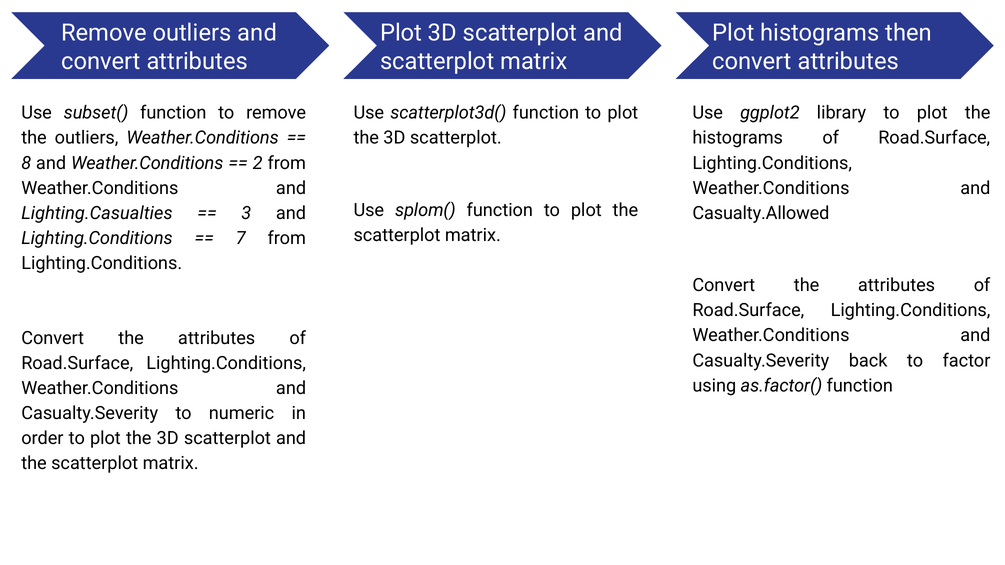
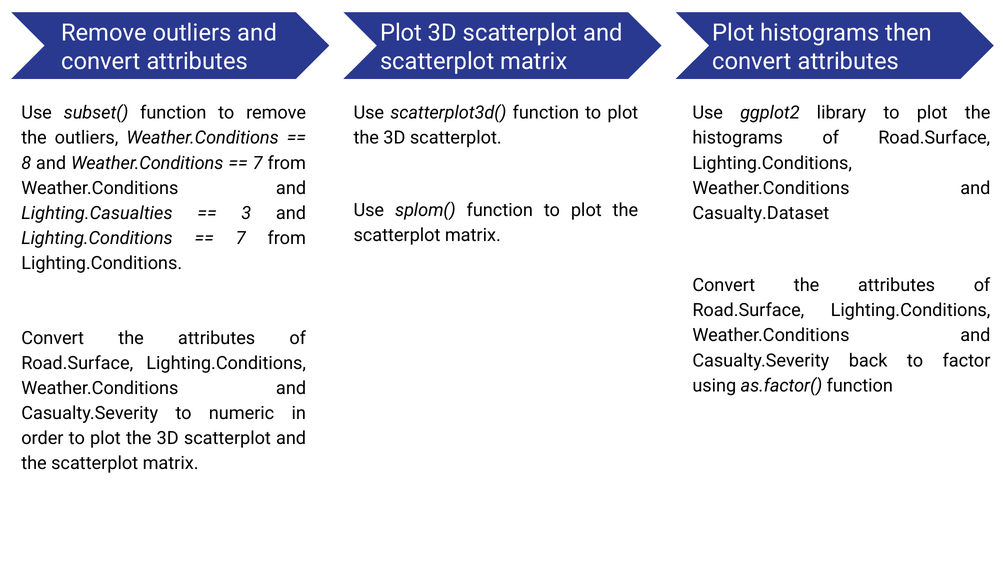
2 at (258, 163): 2 -> 7
Casualty.Allowed: Casualty.Allowed -> Casualty.Dataset
